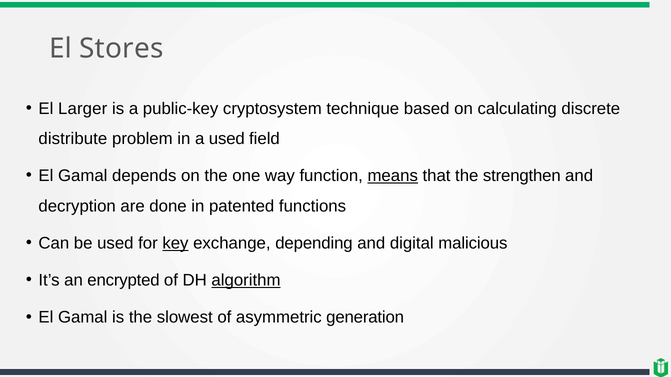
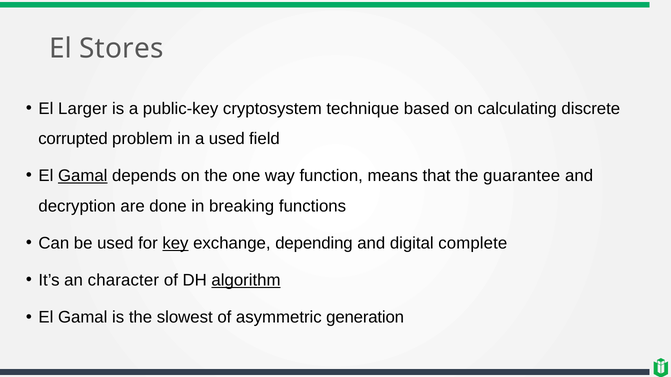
distribute: distribute -> corrupted
Gamal at (83, 176) underline: none -> present
means underline: present -> none
strengthen: strengthen -> guarantee
patented: patented -> breaking
malicious: malicious -> complete
encrypted: encrypted -> character
